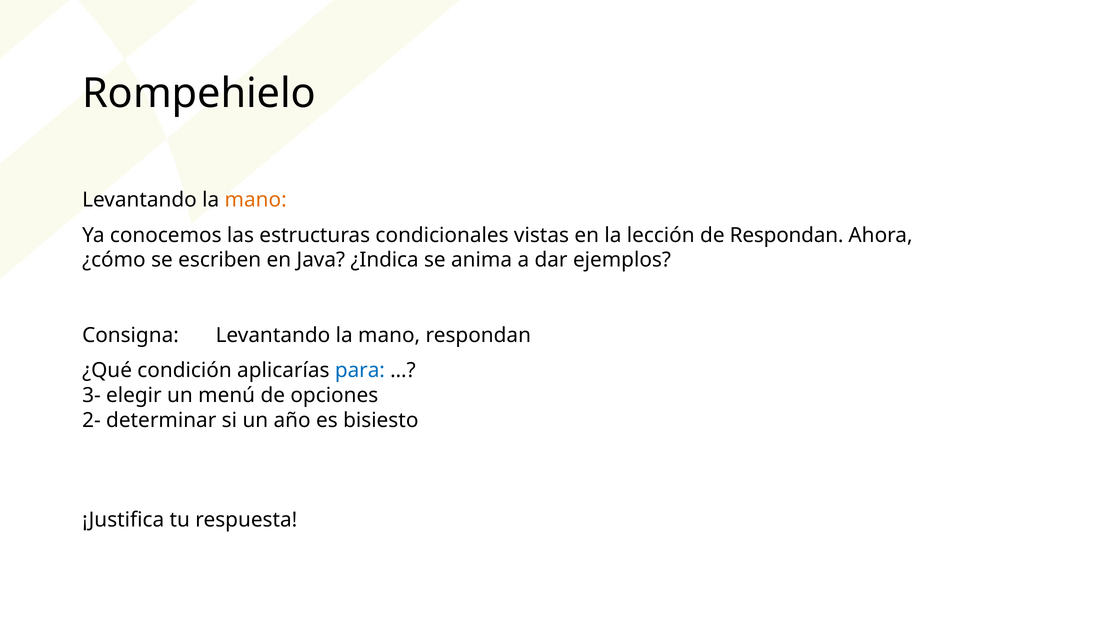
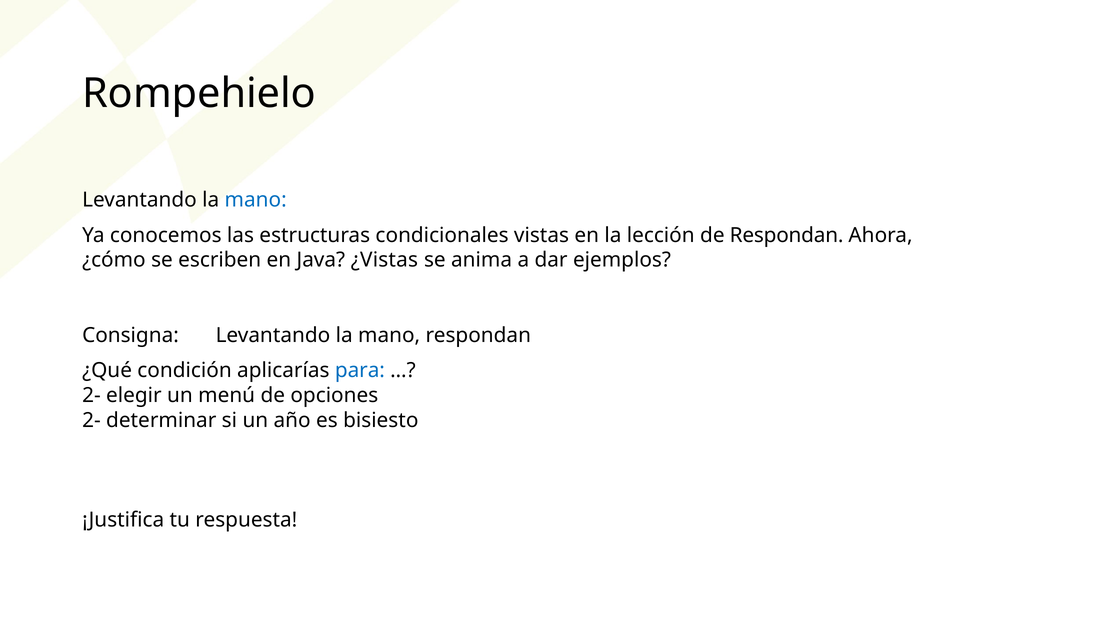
mano at (256, 200) colour: orange -> blue
¿Indica: ¿Indica -> ¿Vistas
3- at (91, 395): 3- -> 2-
